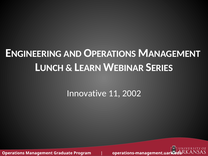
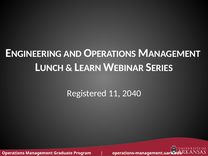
Innovative: Innovative -> Registered
2002: 2002 -> 2040
